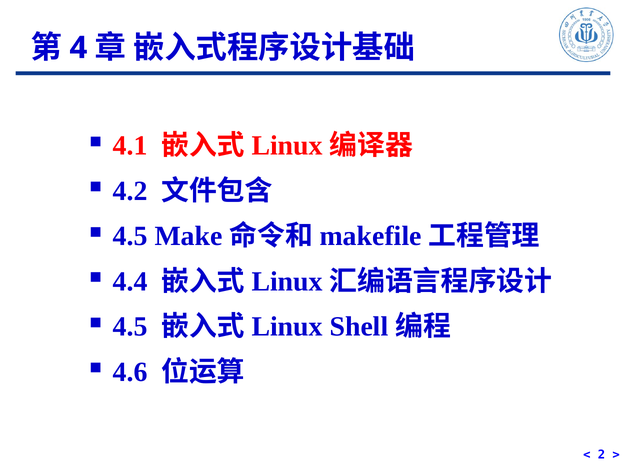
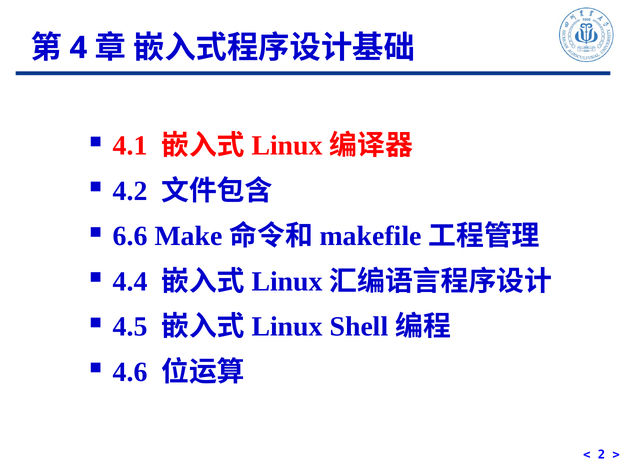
4.5 at (130, 236): 4.5 -> 6.6
